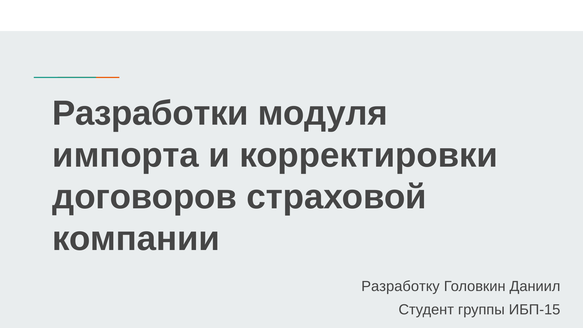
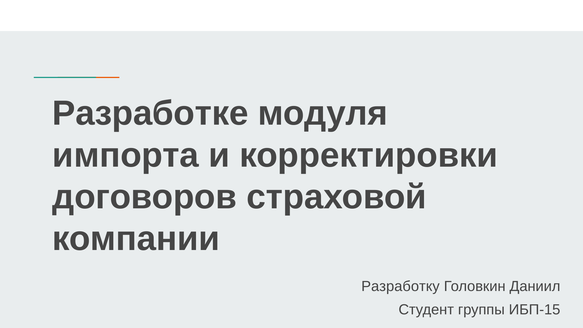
Разработки: Разработки -> Разработке
